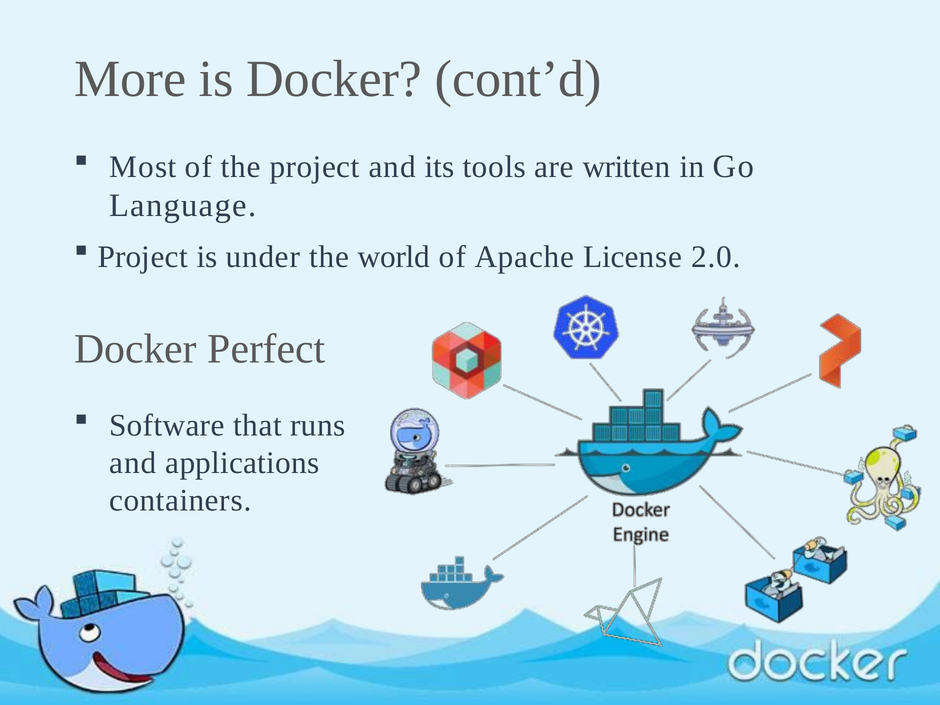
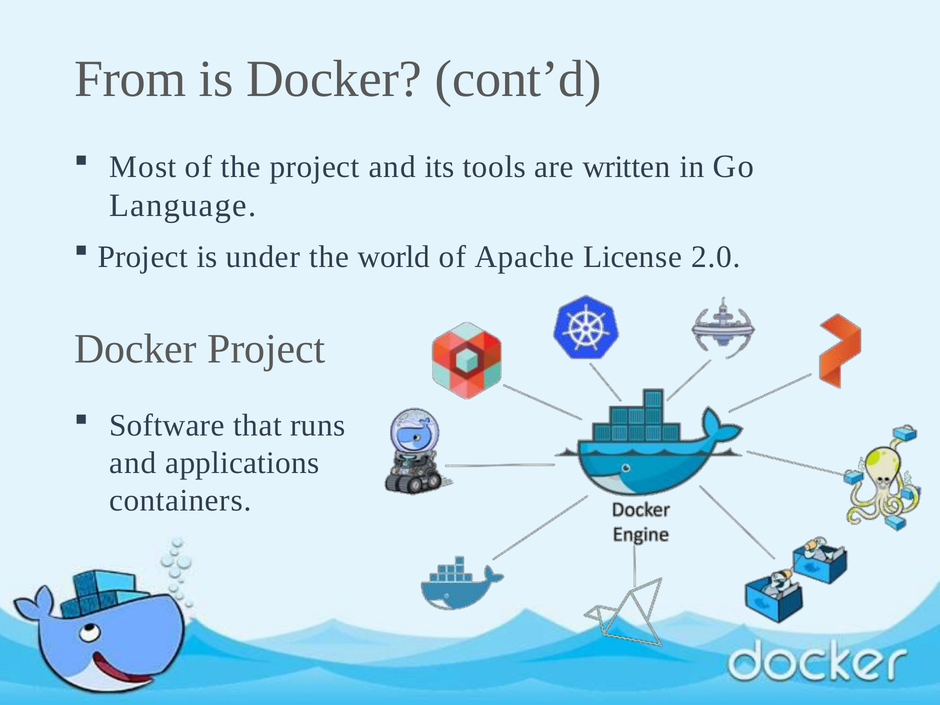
More: More -> From
Docker Perfect: Perfect -> Project
